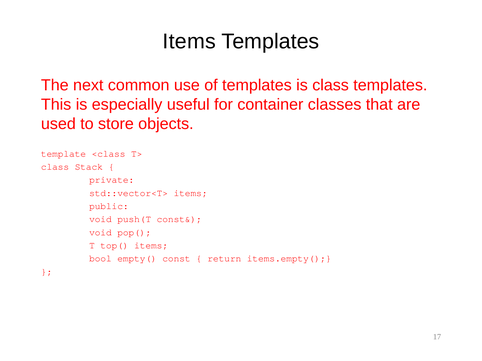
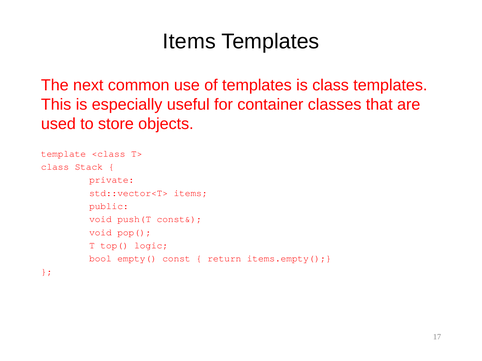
top( items: items -> logic
